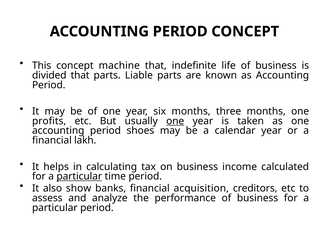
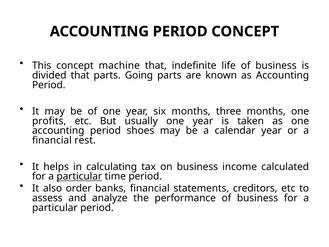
Liable: Liable -> Going
one at (175, 121) underline: present -> none
lakh: lakh -> rest
show: show -> order
acquisition: acquisition -> statements
